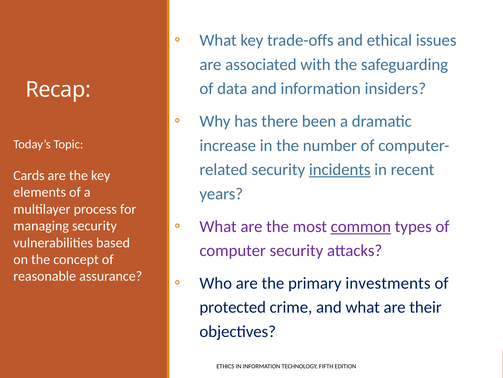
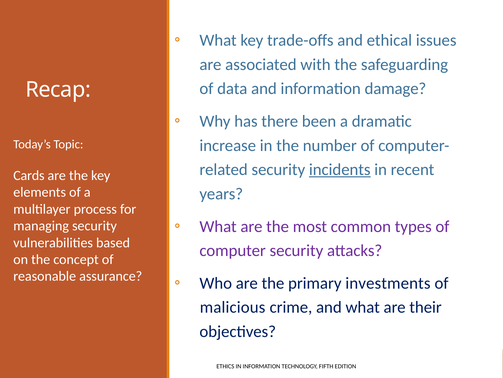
insiders: insiders -> damage
common underline: present -> none
protected: protected -> malicious
